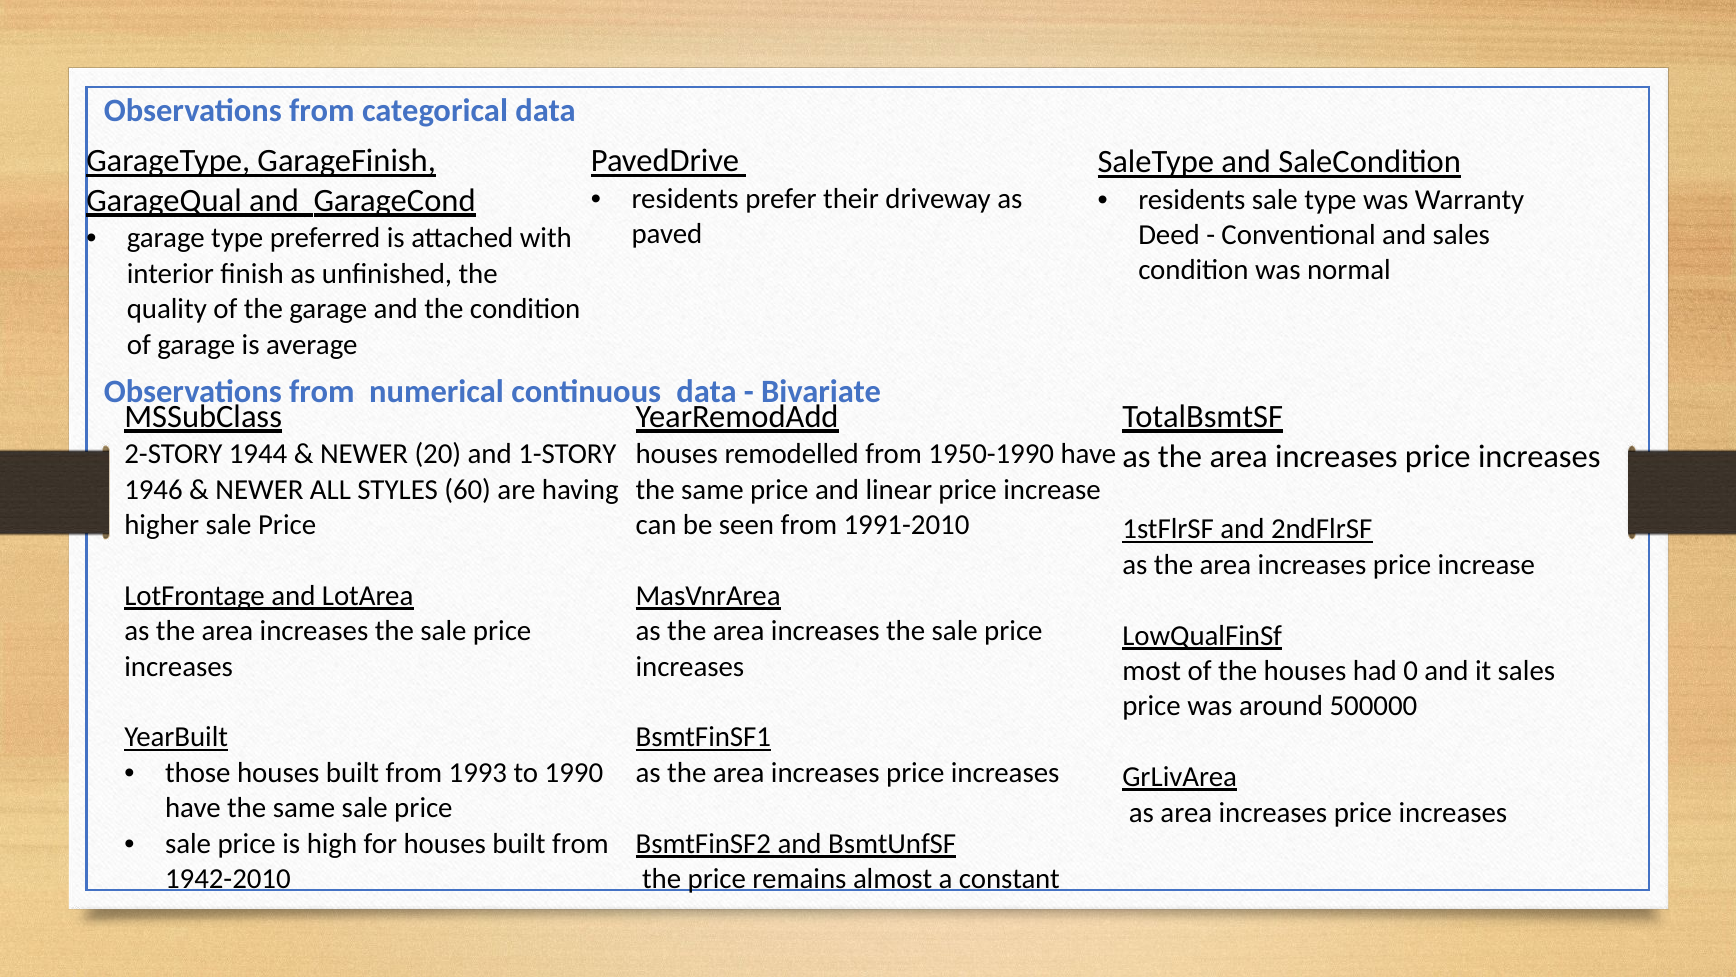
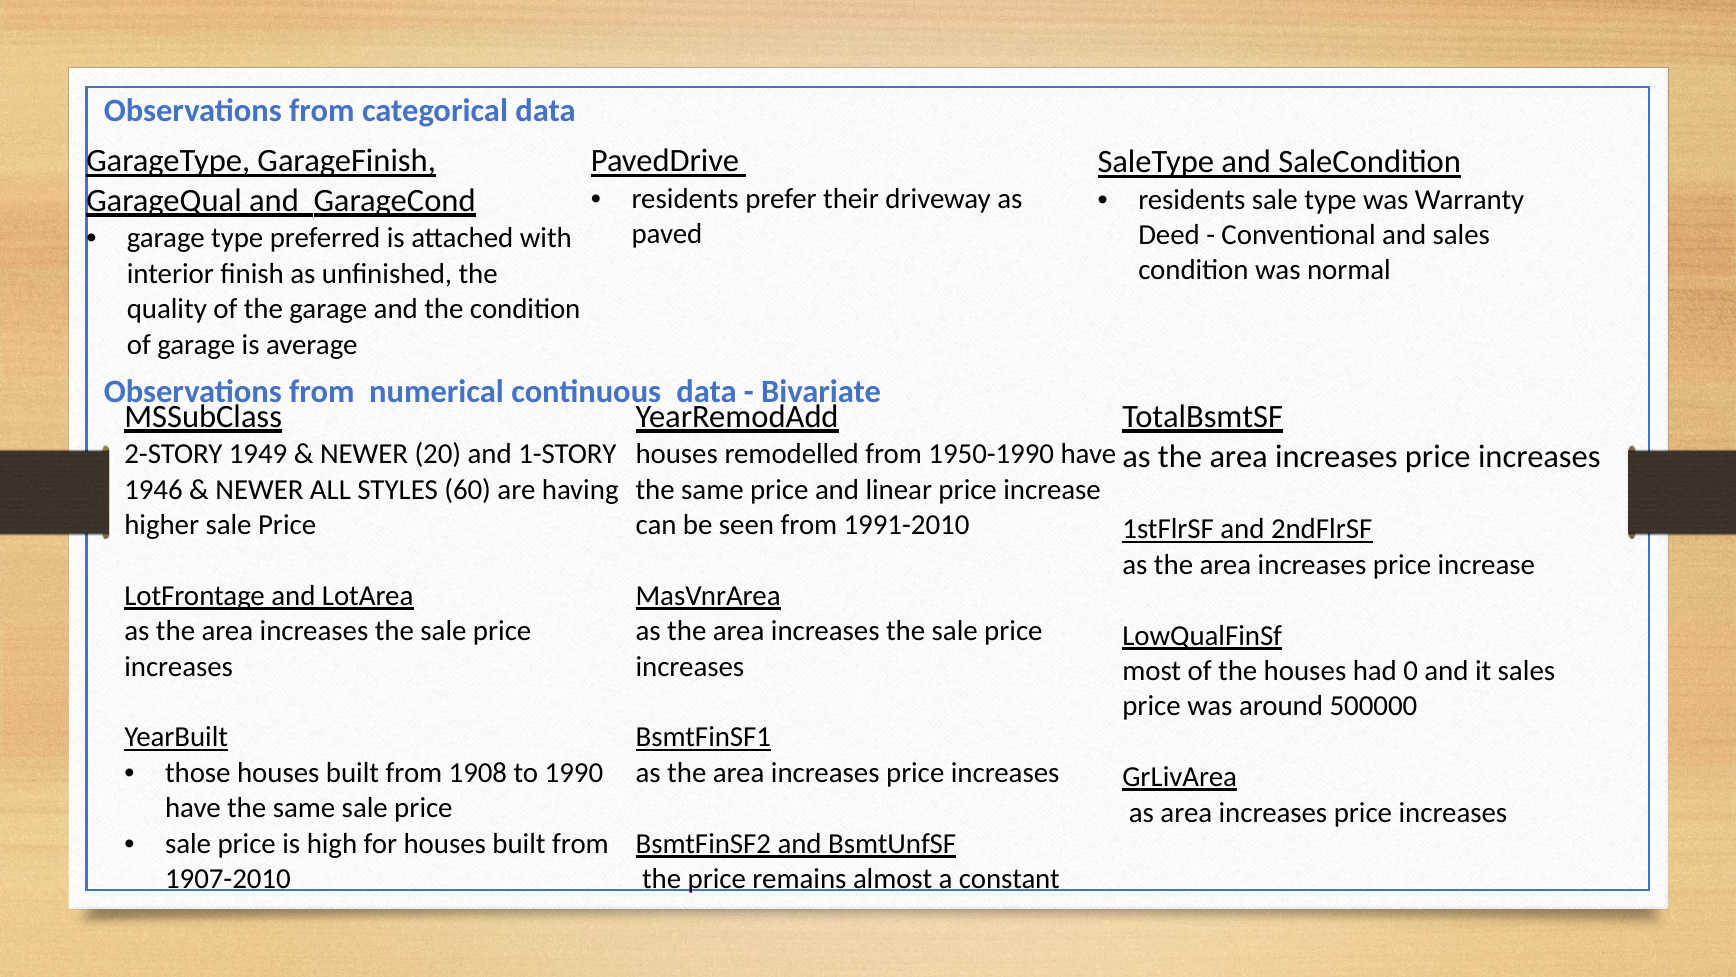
1944: 1944 -> 1949
1993: 1993 -> 1908
1942-2010: 1942-2010 -> 1907-2010
